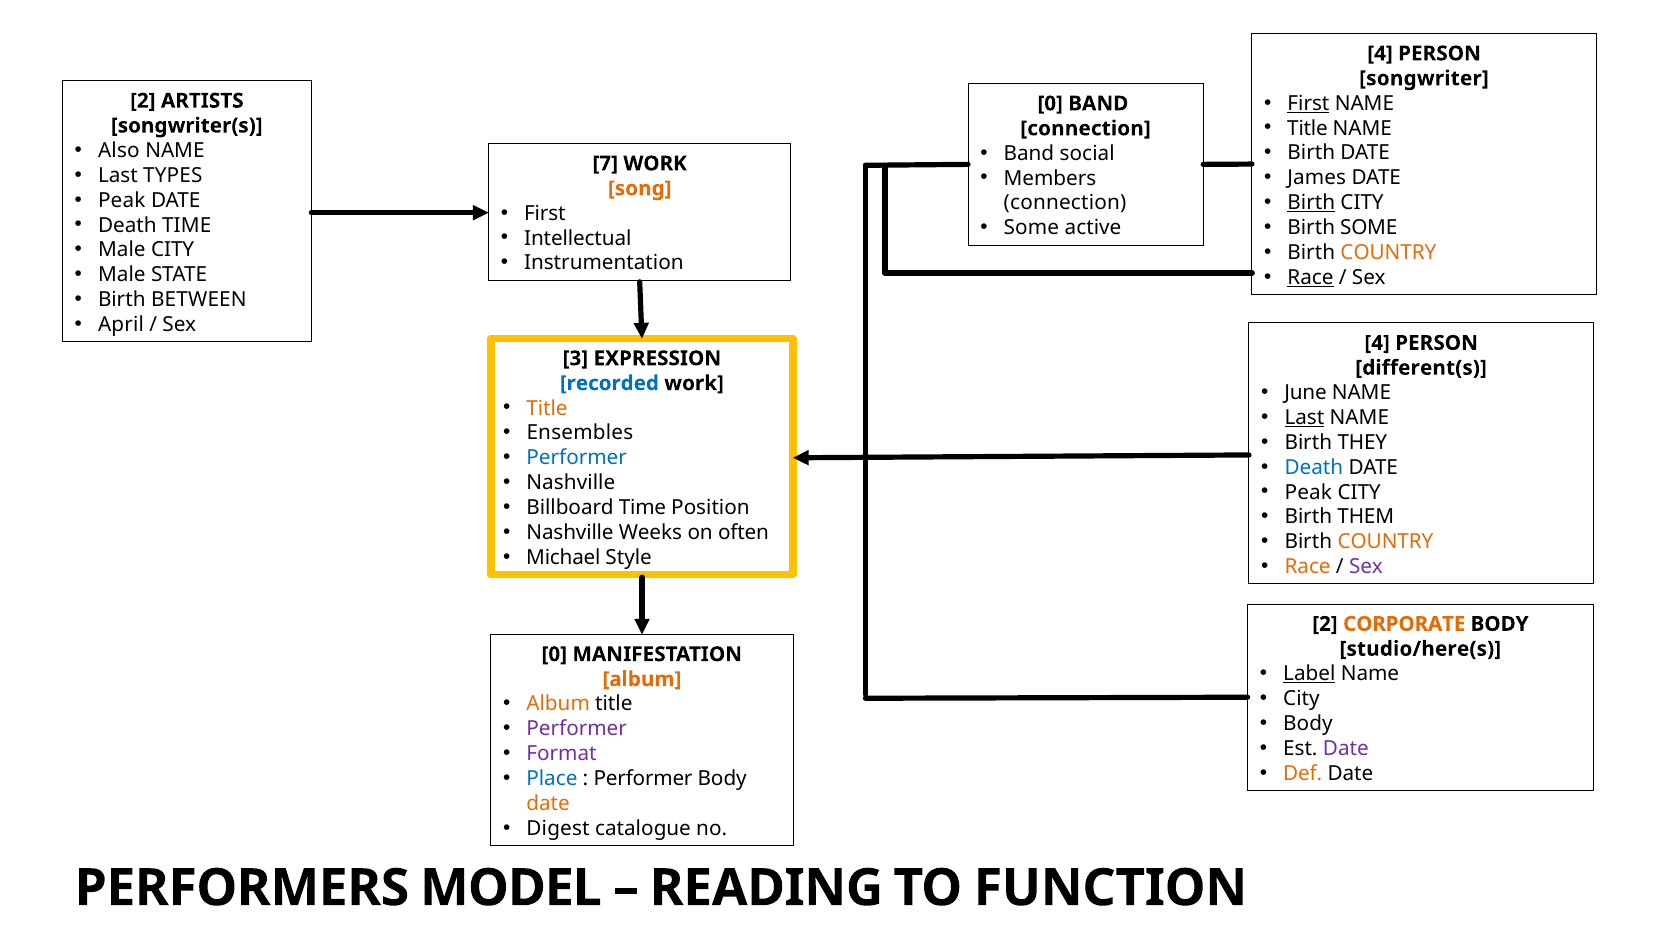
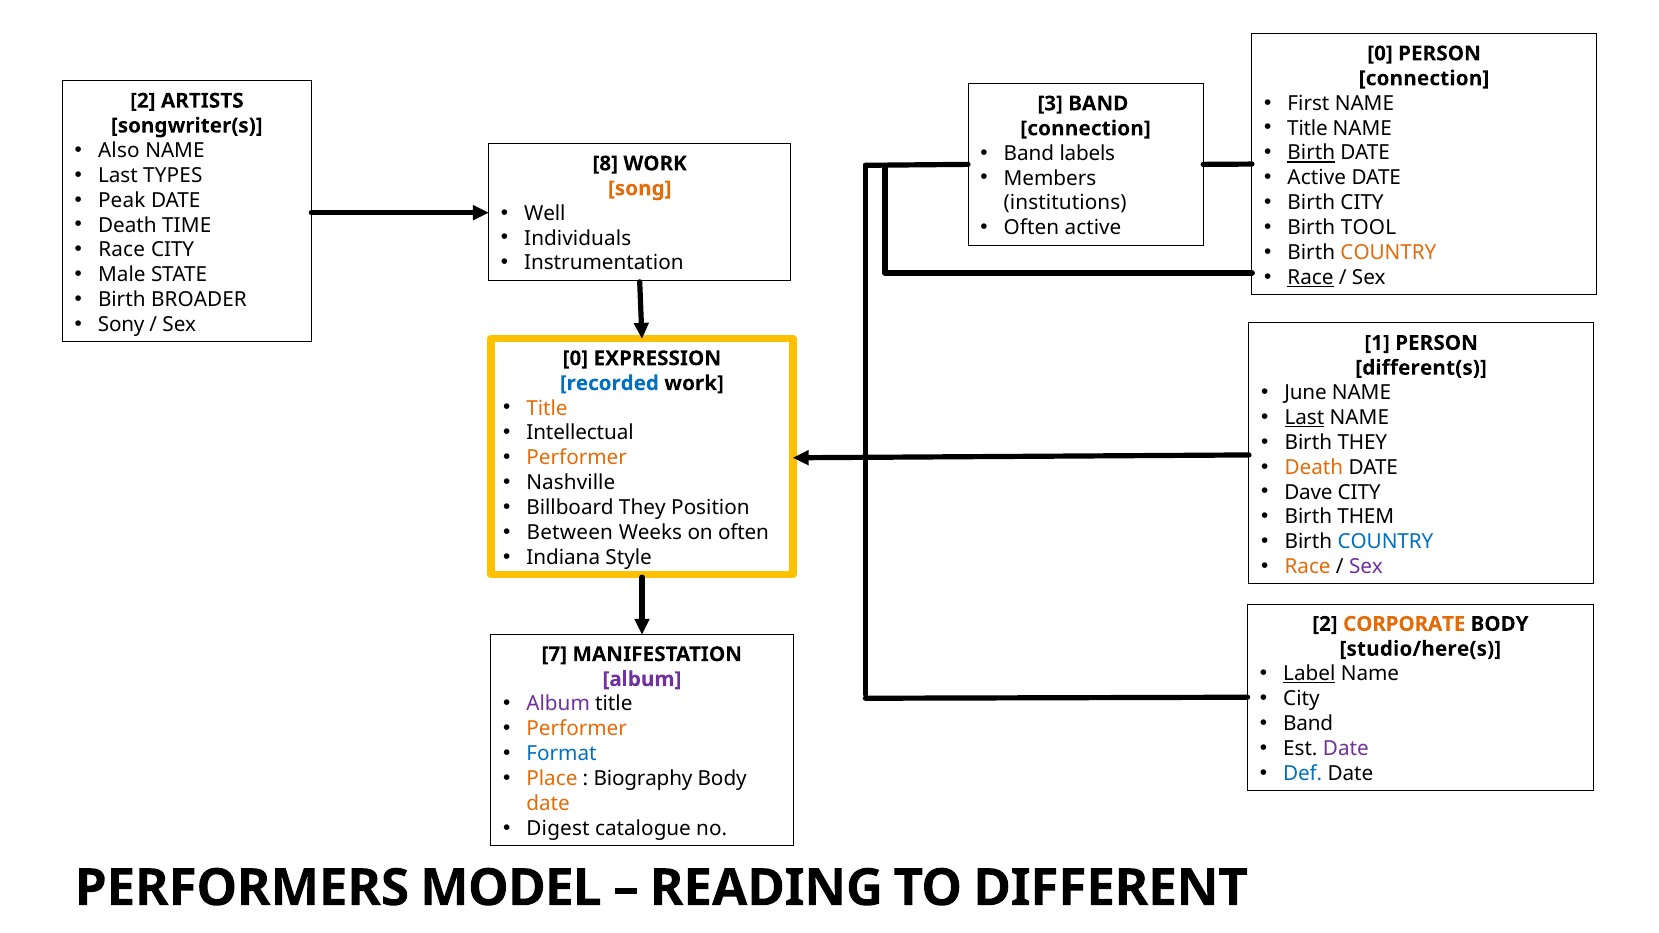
4 at (1380, 54): 4 -> 0
songwriter at (1424, 78): songwriter -> connection
First at (1308, 103) underline: present -> none
0 at (1050, 104): 0 -> 3
Birth at (1311, 153) underline: none -> present
social: social -> labels
7: 7 -> 8
James at (1317, 178): James -> Active
Birth at (1311, 203) underline: present -> none
connection at (1065, 203): connection -> institutions
First at (545, 213): First -> Well
Birth SOME: SOME -> TOOL
Some at (1031, 228): Some -> Often
Intellectual: Intellectual -> Individuals
Male at (122, 250): Male -> Race
BETWEEN: BETWEEN -> BROADER
April: April -> Sony
4 at (1377, 343): 4 -> 1
3 at (575, 358): 3 -> 0
Ensembles: Ensembles -> Intellectual
Performer at (577, 458) colour: blue -> orange
Death at (1314, 467) colour: blue -> orange
Peak at (1308, 492): Peak -> Dave
Billboard Time: Time -> They
Nashville at (570, 533): Nashville -> Between
COUNTRY at (1385, 542) colour: orange -> blue
Michael: Michael -> Indiana
0 at (554, 654): 0 -> 7
album at (642, 679) colour: orange -> purple
Album at (558, 704) colour: orange -> purple
Body at (1308, 724): Body -> Band
Performer at (577, 729) colour: purple -> orange
Format colour: purple -> blue
Def colour: orange -> blue
Place colour: blue -> orange
Performer at (643, 779): Performer -> Biography
FUNCTION: FUNCTION -> DIFFERENT
